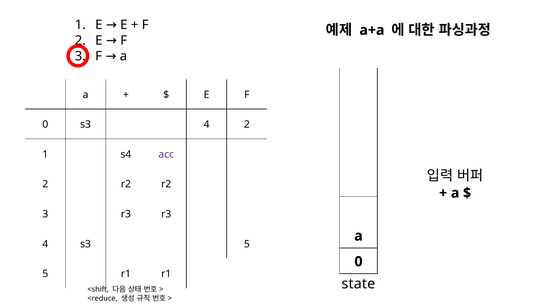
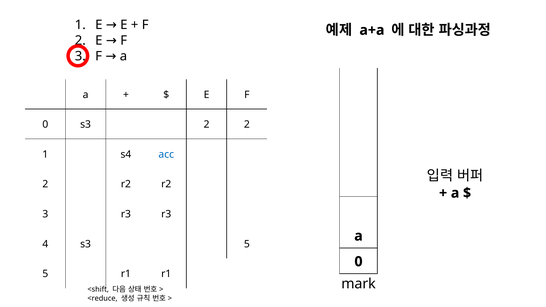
s3 4: 4 -> 2
acc colour: purple -> blue
state: state -> mark
